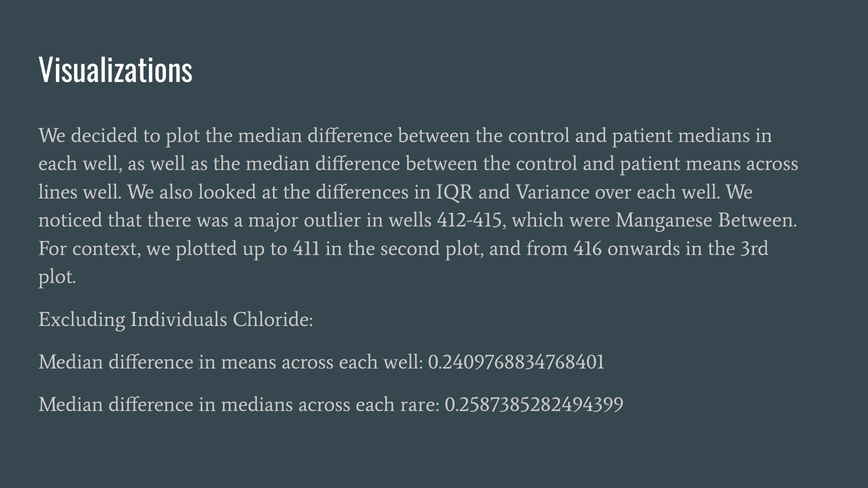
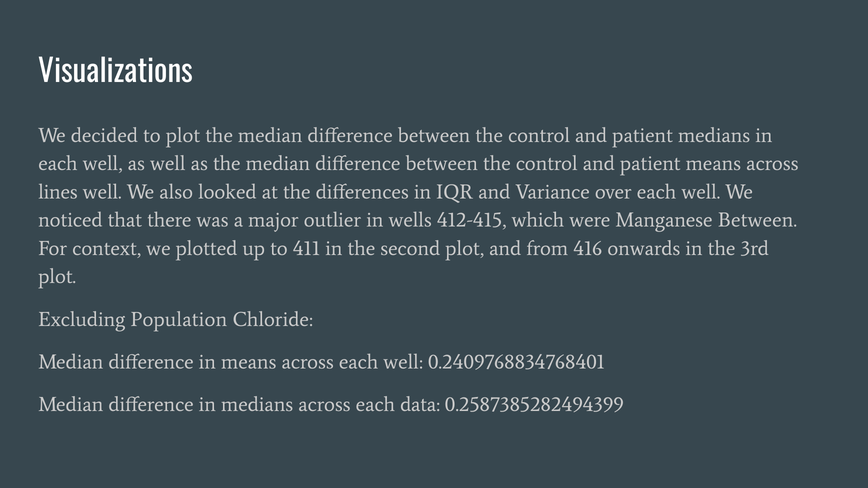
Individuals: Individuals -> Population
rare: rare -> data
